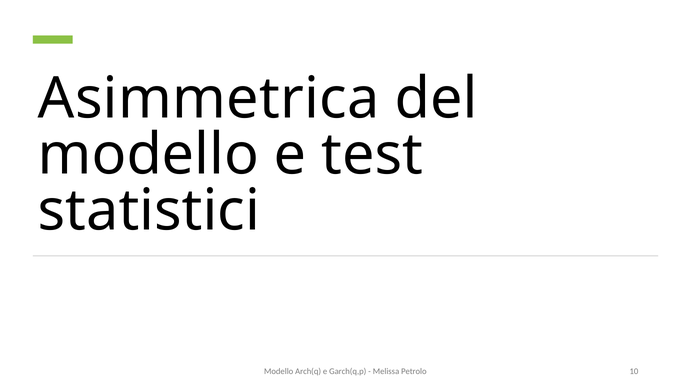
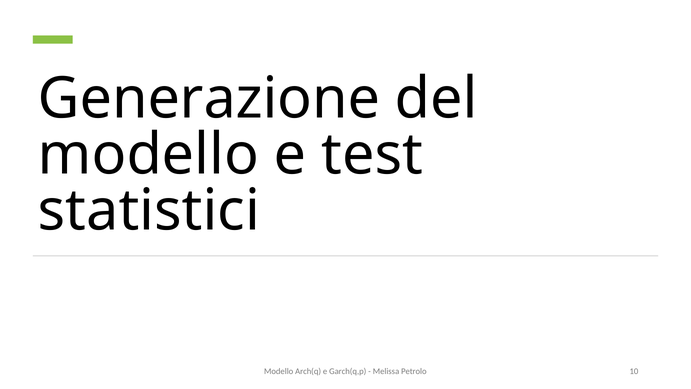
Asimmetrica: Asimmetrica -> Generazione
